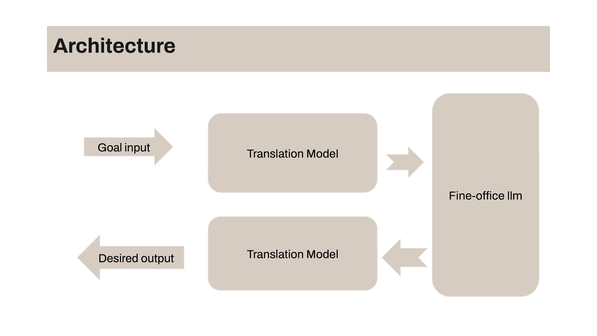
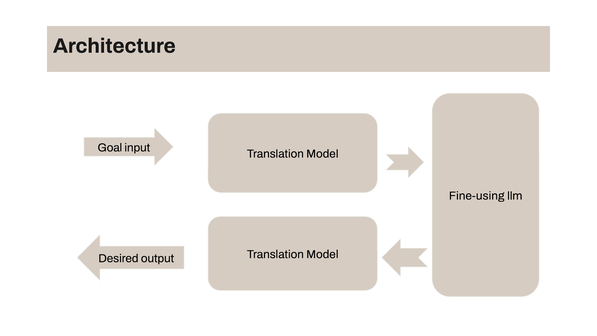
Fine-office: Fine-office -> Fine-using
